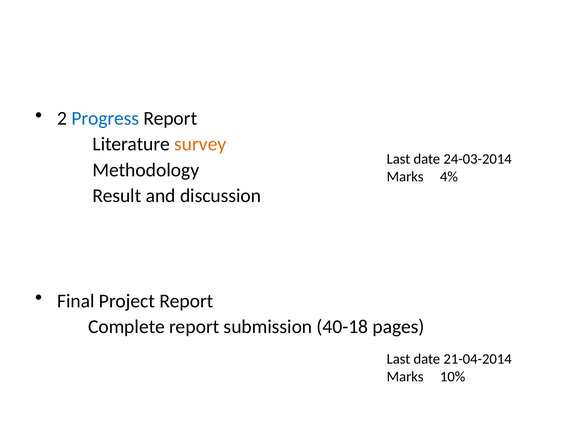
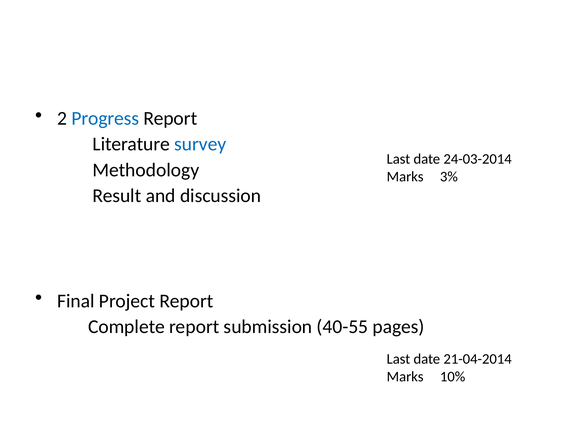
survey colour: orange -> blue
4%: 4% -> 3%
40-18: 40-18 -> 40-55
